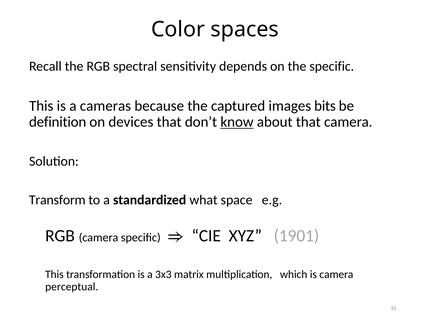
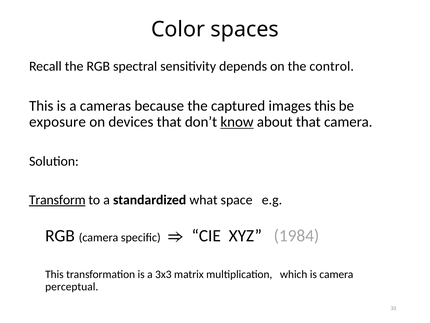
the specific: specific -> control
images bits: bits -> this
definition: definition -> exposure
Transform underline: none -> present
1901: 1901 -> 1984
